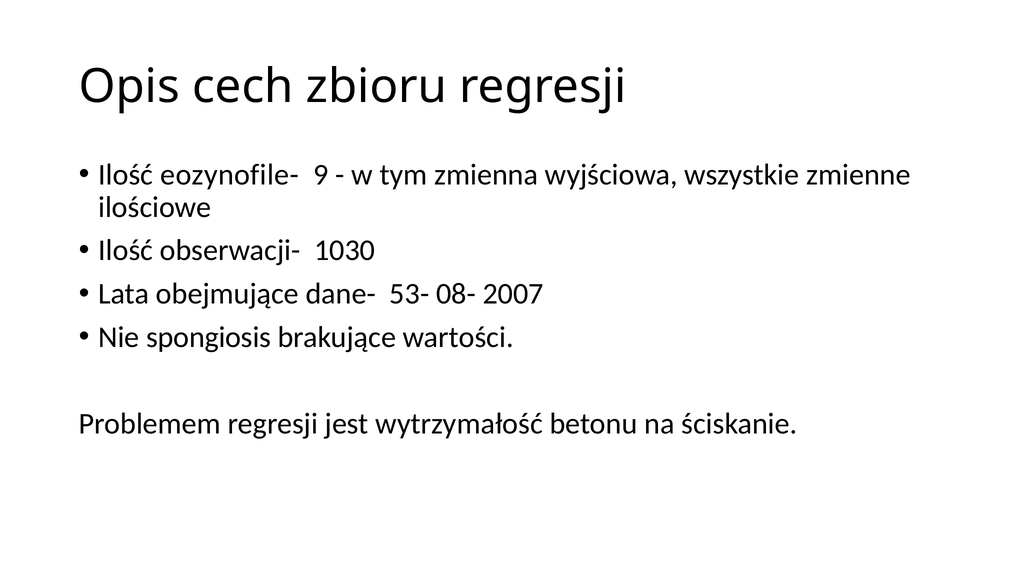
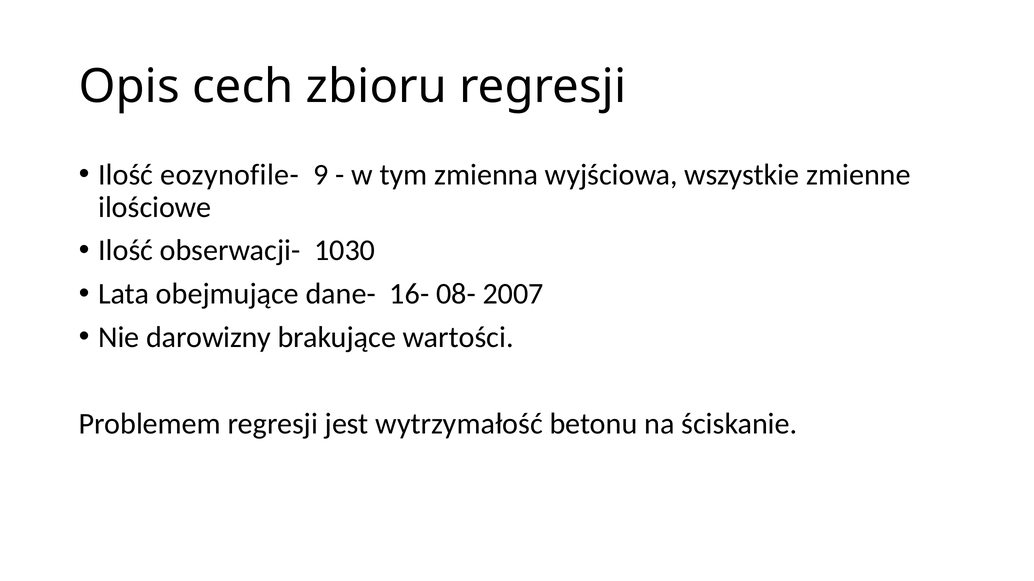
53-: 53- -> 16-
spongiosis: spongiosis -> darowizny
